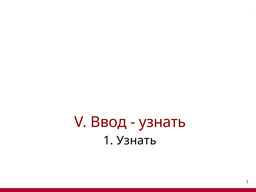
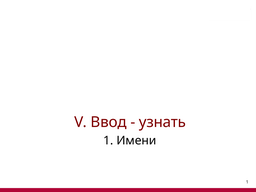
1 Узнать: Узнать -> Имени
